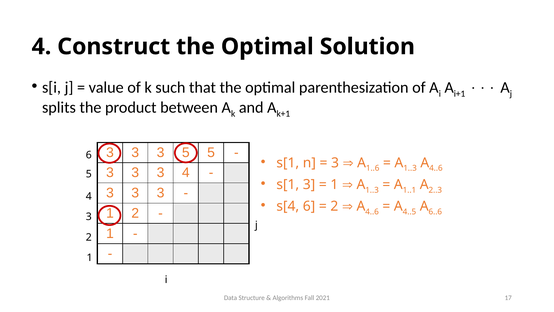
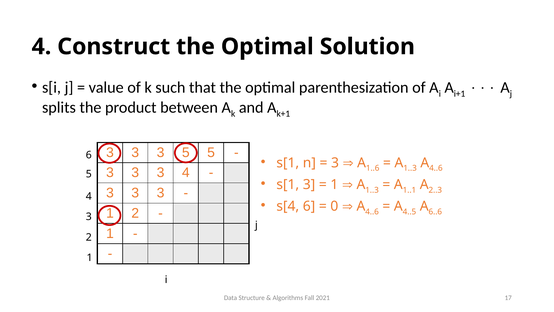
2 at (334, 206): 2 -> 0
